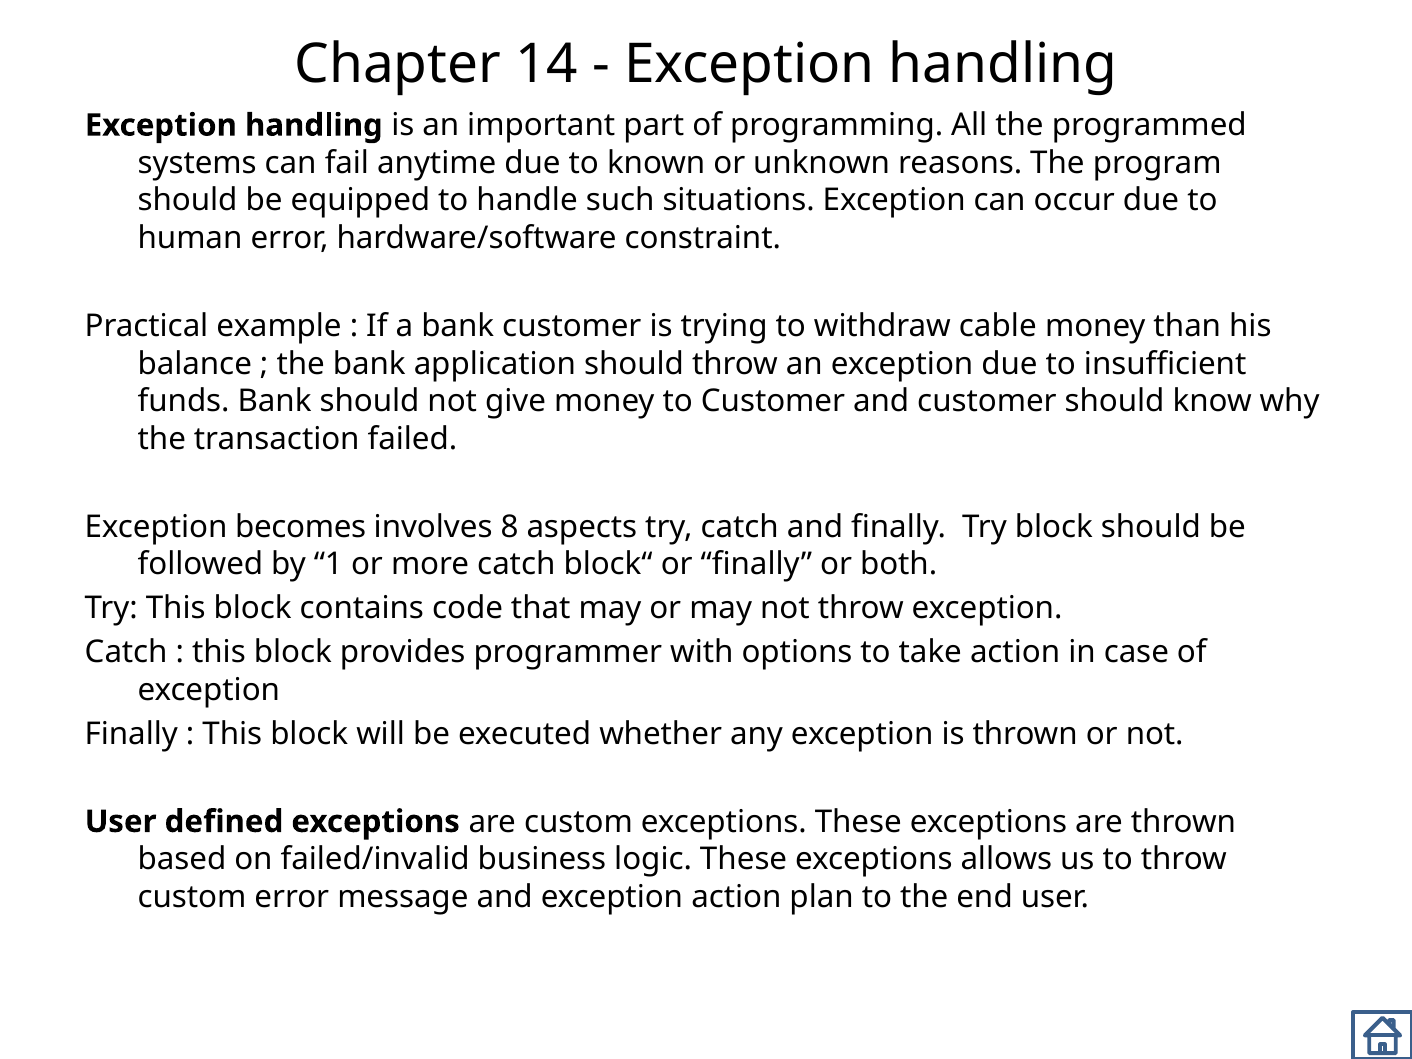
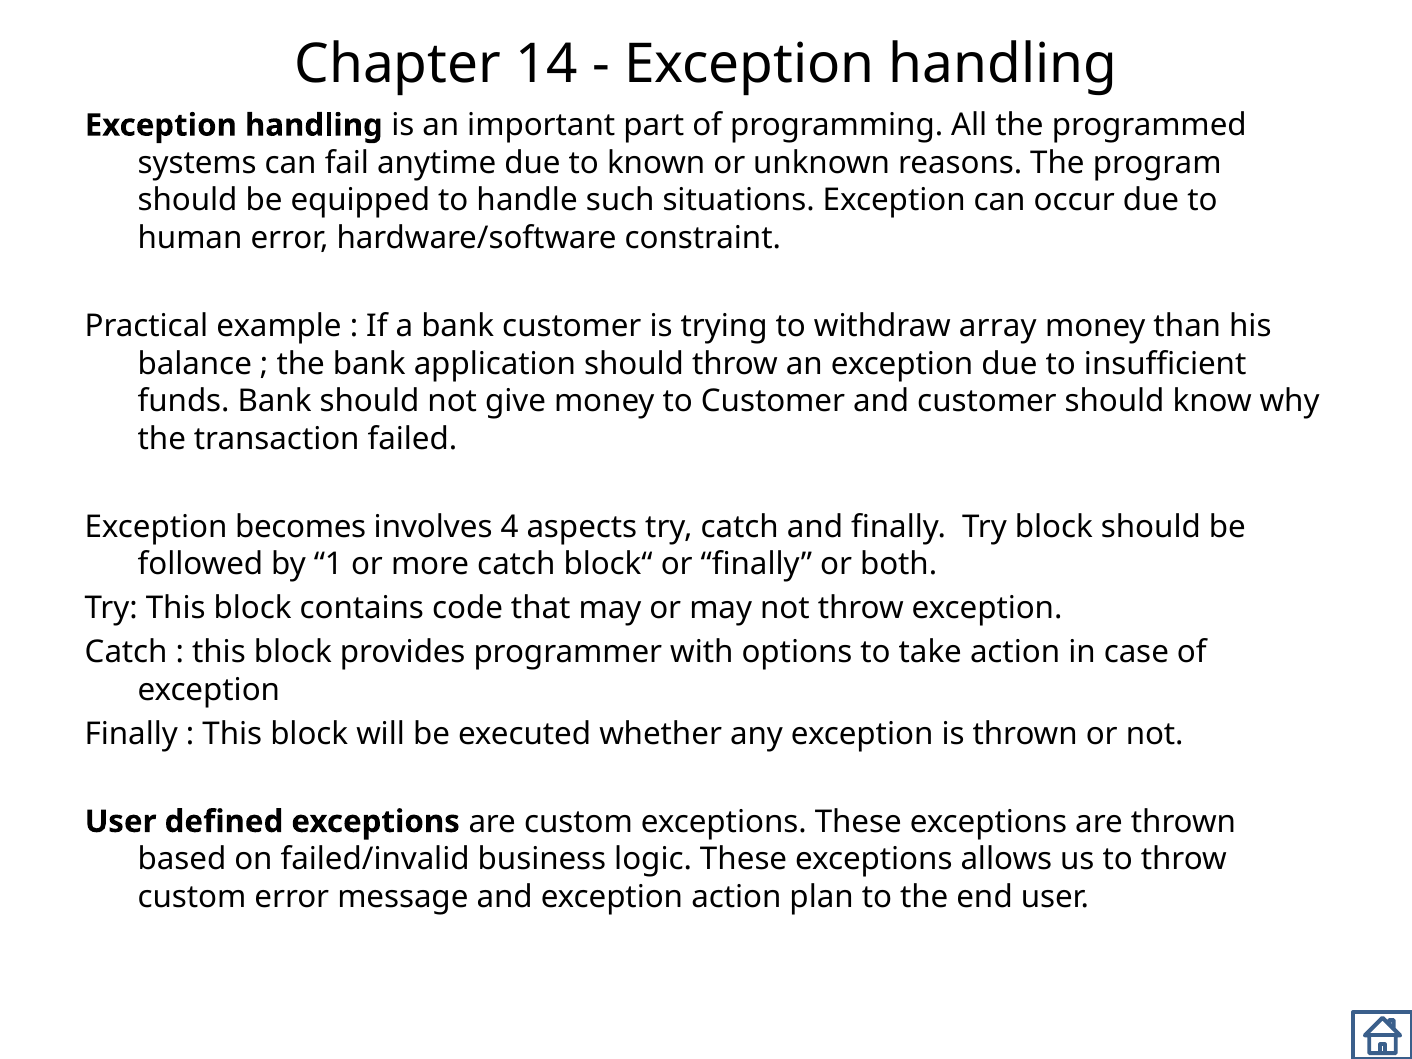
cable: cable -> array
8: 8 -> 4
